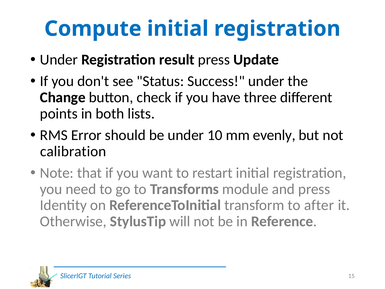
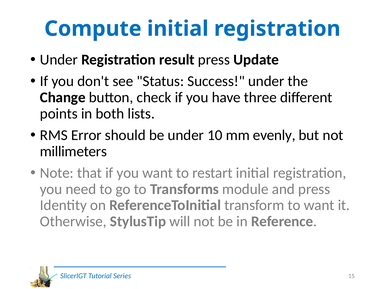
calibration: calibration -> millimeters
to after: after -> want
